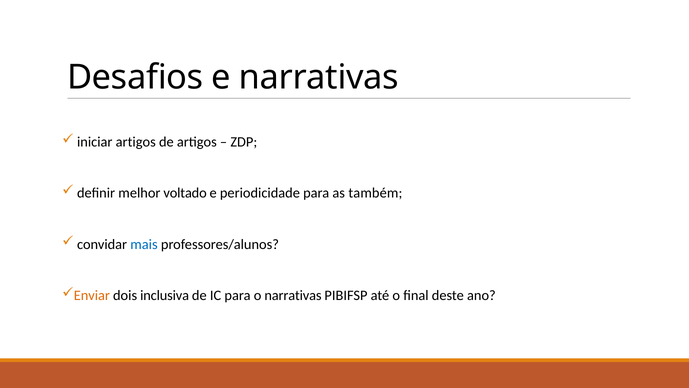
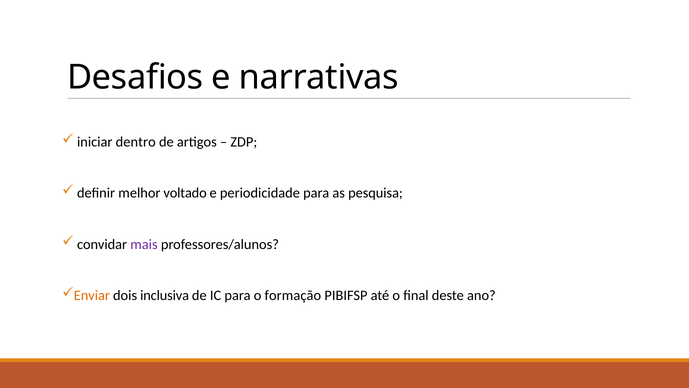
iniciar artigos: artigos -> dentro
também: também -> pesquisa
mais colour: blue -> purple
o narrativas: narrativas -> formação
